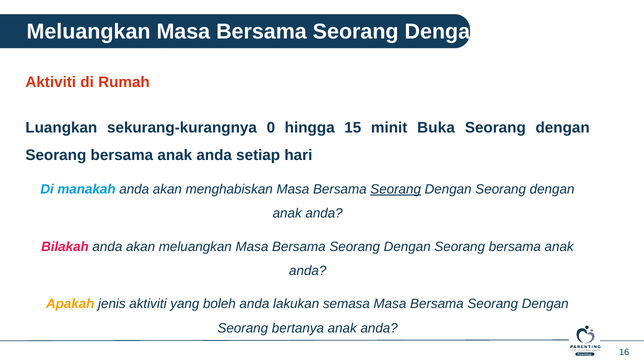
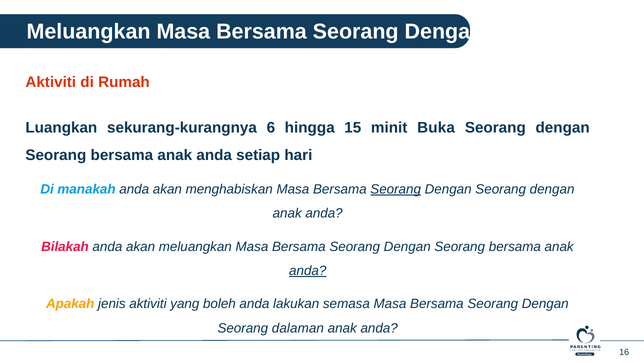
0: 0 -> 6
anda at (308, 270) underline: none -> present
bertanya: bertanya -> dalaman
